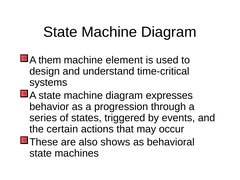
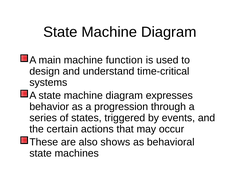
them: them -> main
element: element -> function
